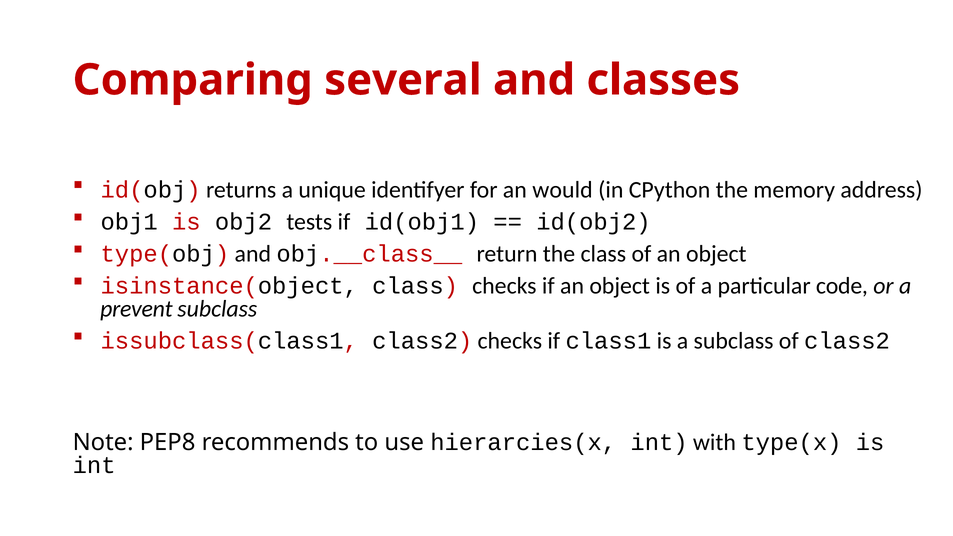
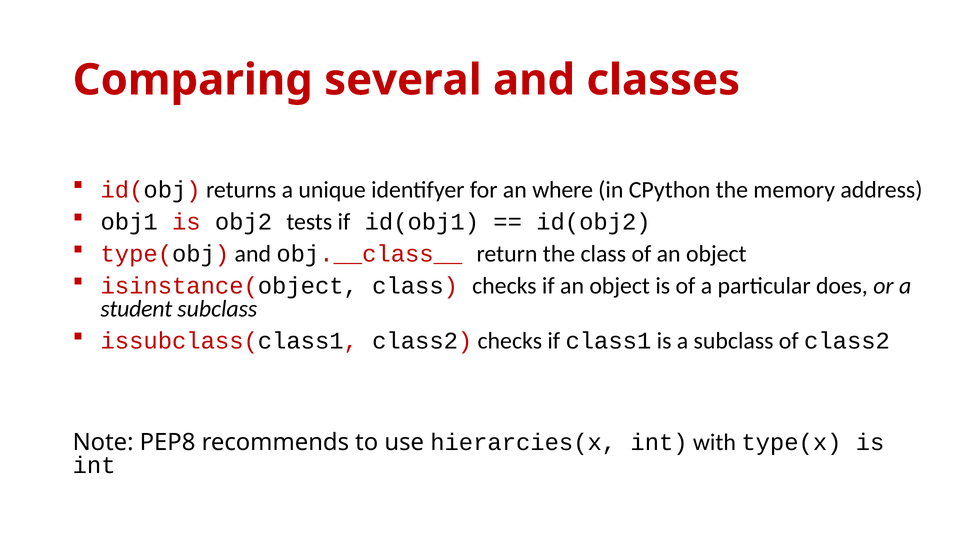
would: would -> where
code: code -> does
prevent: prevent -> student
